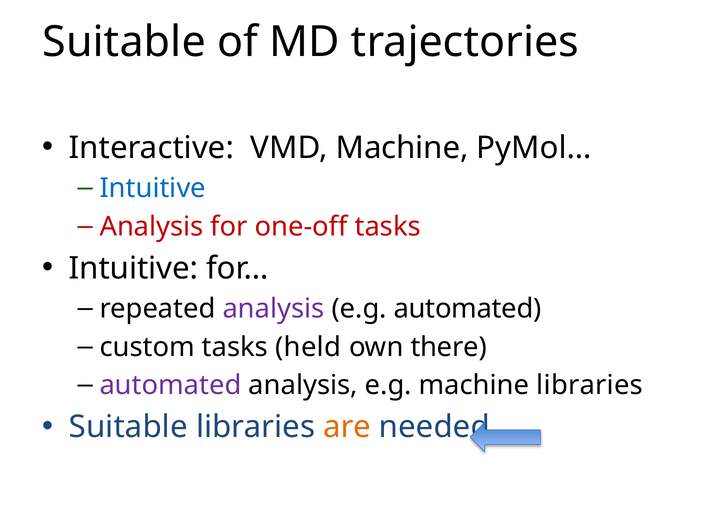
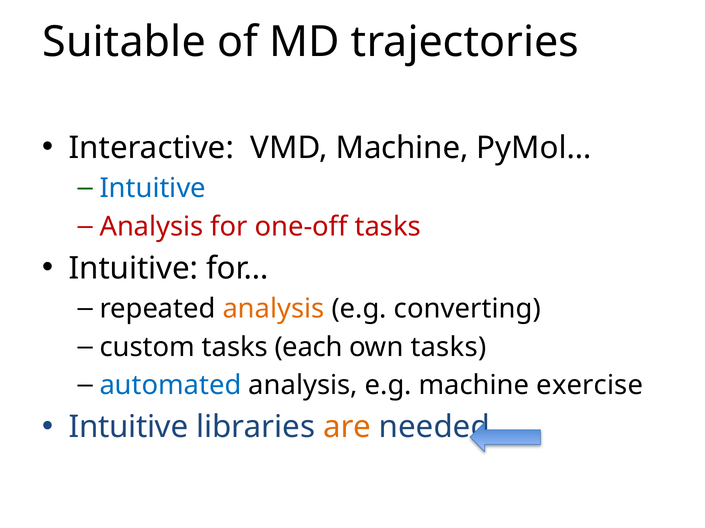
analysis at (274, 309) colour: purple -> orange
e.g automated: automated -> converting
held: held -> each
own there: there -> tasks
automated at (170, 386) colour: purple -> blue
machine libraries: libraries -> exercise
Suitable at (128, 428): Suitable -> Intuitive
